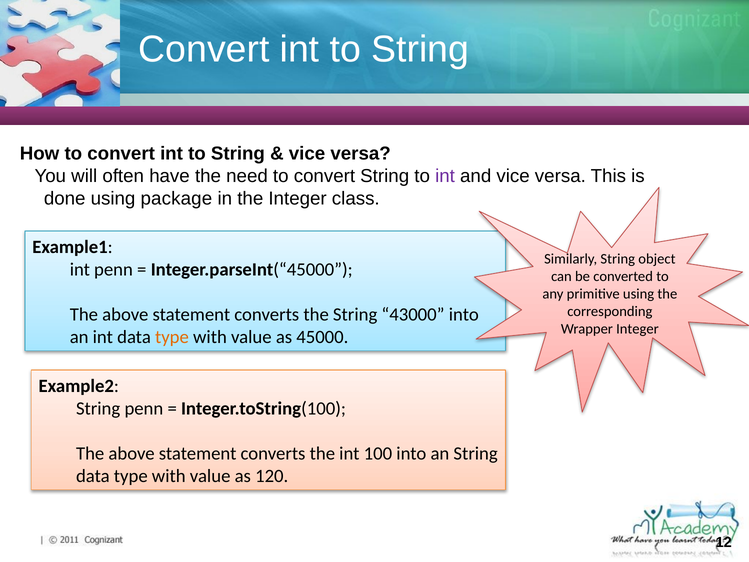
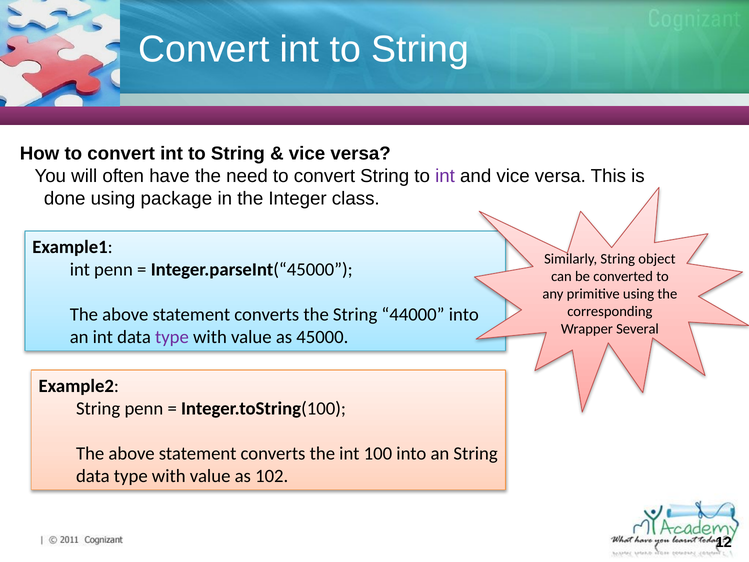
43000: 43000 -> 44000
Wrapper Integer: Integer -> Several
type at (172, 337) colour: orange -> purple
120: 120 -> 102
